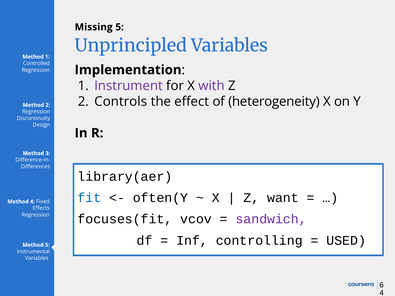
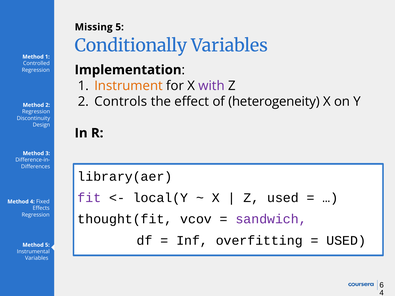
Unprincipled: Unprincipled -> Conditionally
Instrument colour: purple -> orange
fit colour: blue -> purple
often(Y: often(Y -> local(Y
Z want: want -> used
focuses(fit: focuses(fit -> thought(fit
controlling: controlling -> overfitting
